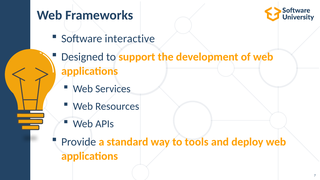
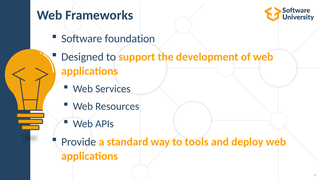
interactive: interactive -> foundation
